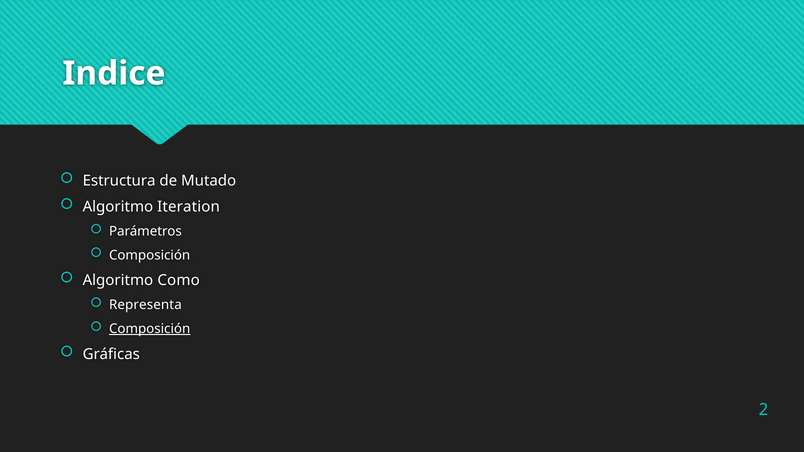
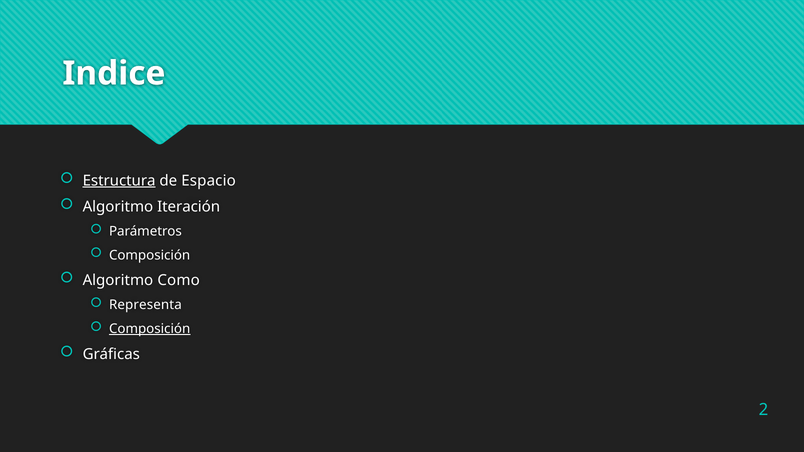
Estructura underline: none -> present
Mutado: Mutado -> Espacio
Iteration: Iteration -> Iteración
